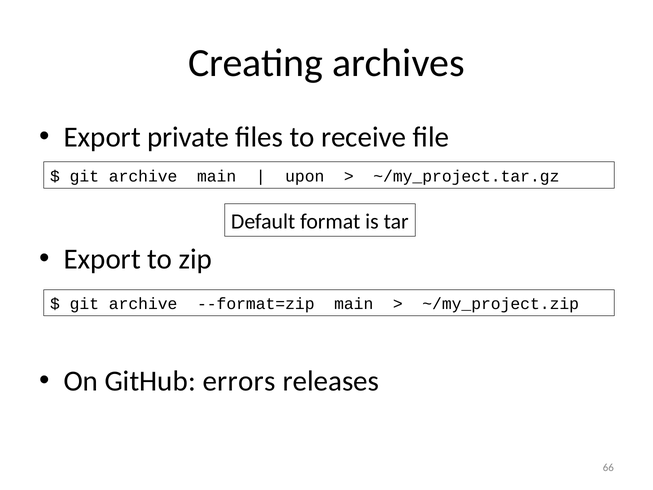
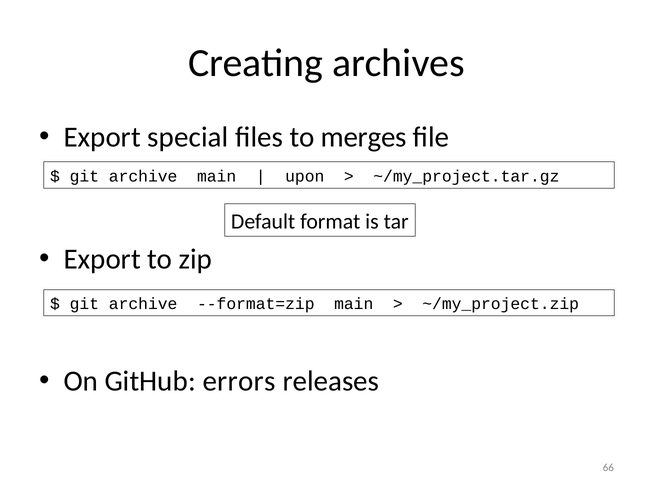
private: private -> special
receive: receive -> merges
